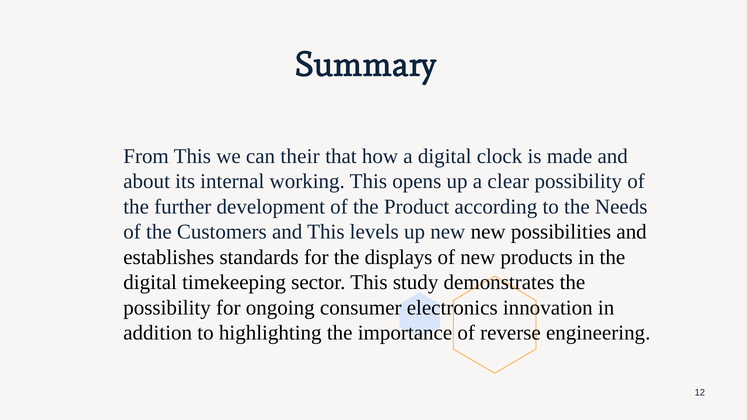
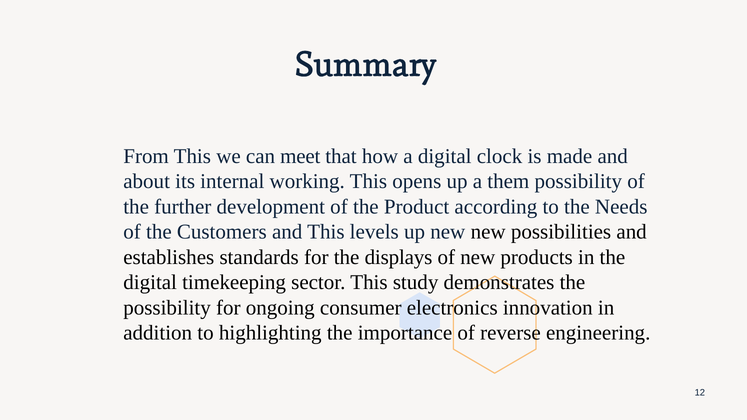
their: their -> meet
clear: clear -> them
